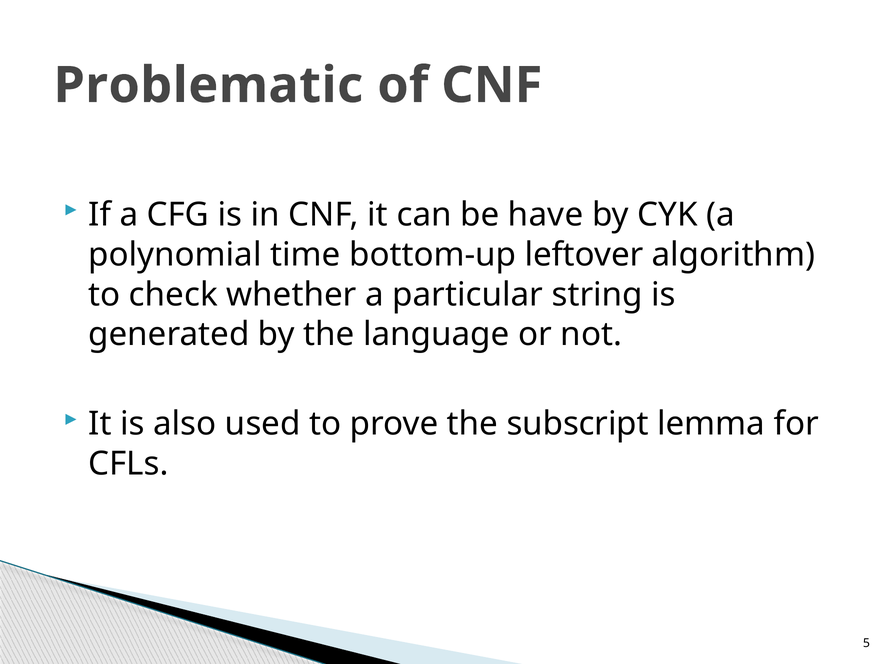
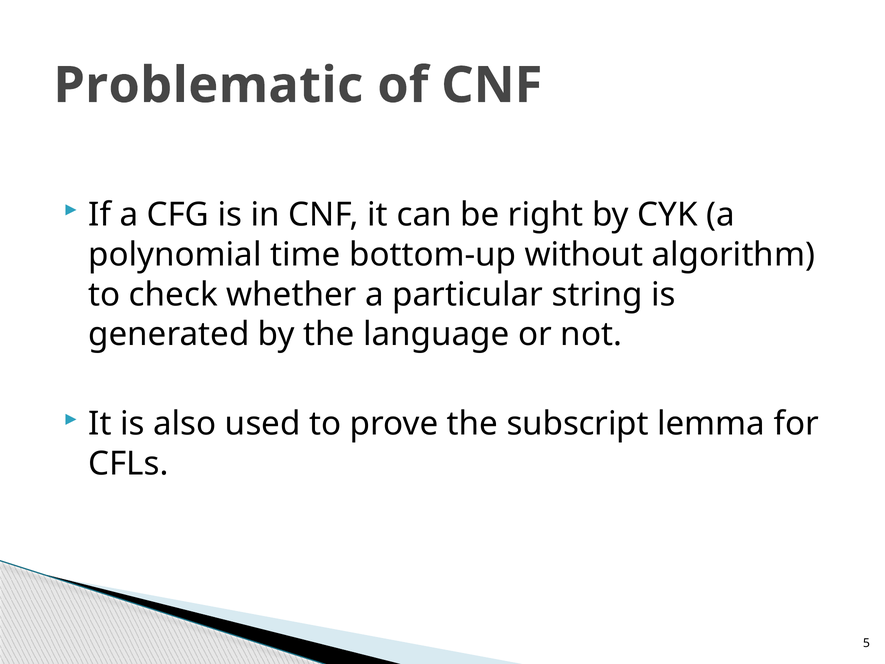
have: have -> right
leftover: leftover -> without
